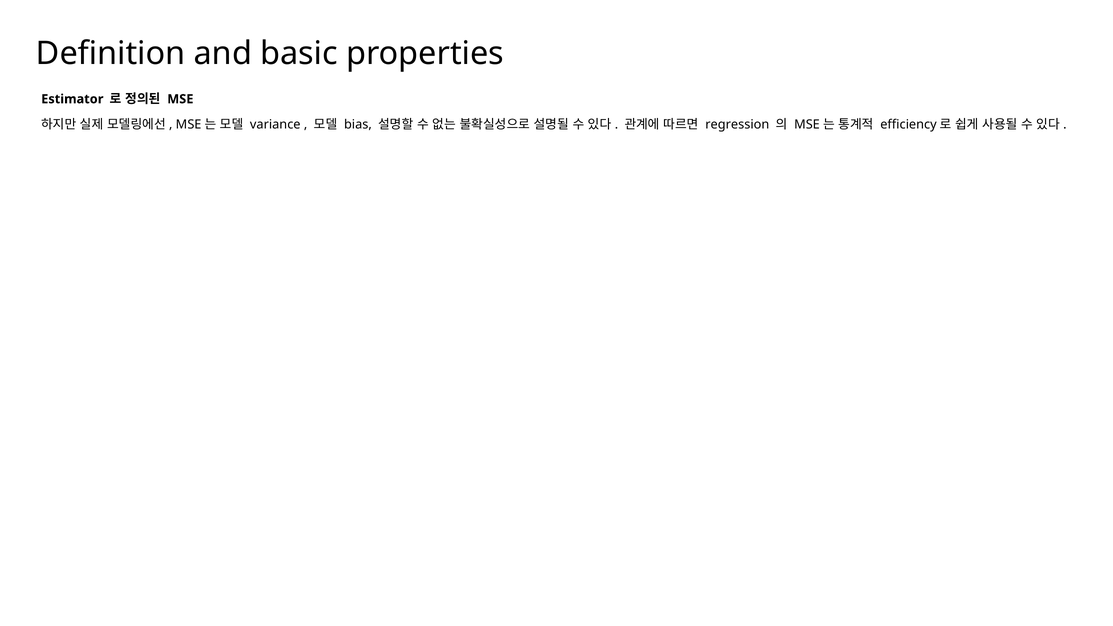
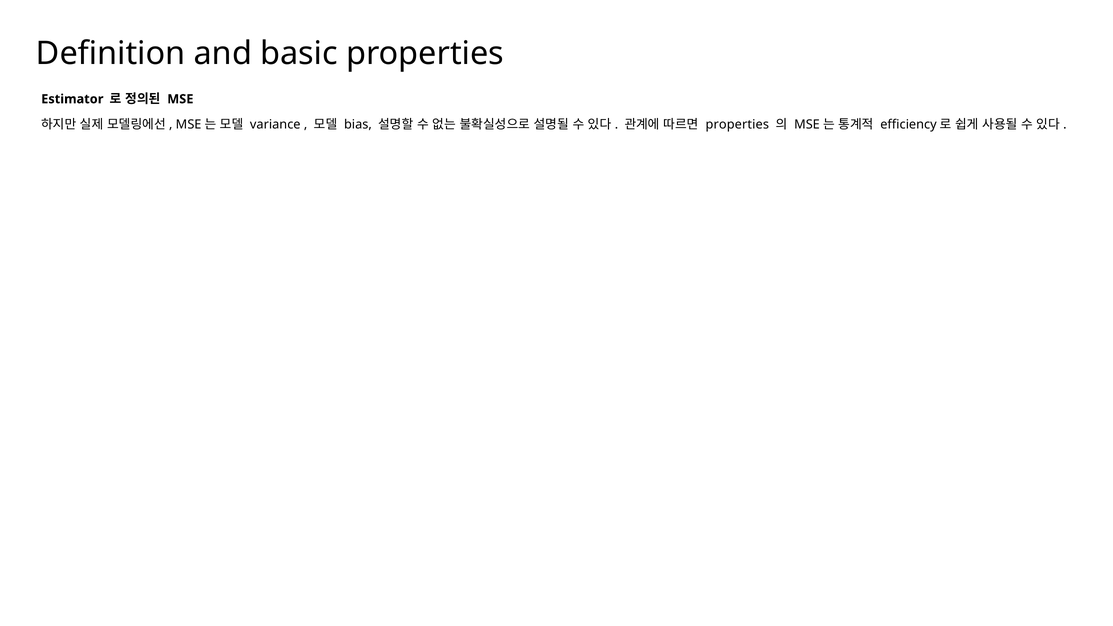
regression at (737, 124): regression -> properties
